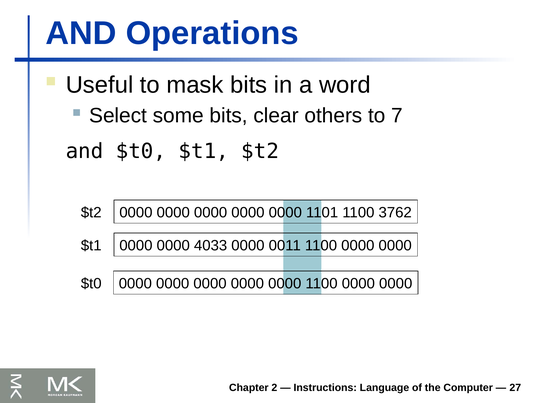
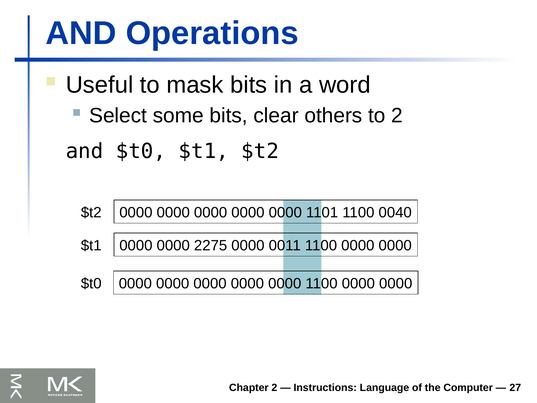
to 7: 7 -> 2
3762: 3762 -> 0040
4033: 4033 -> 2275
